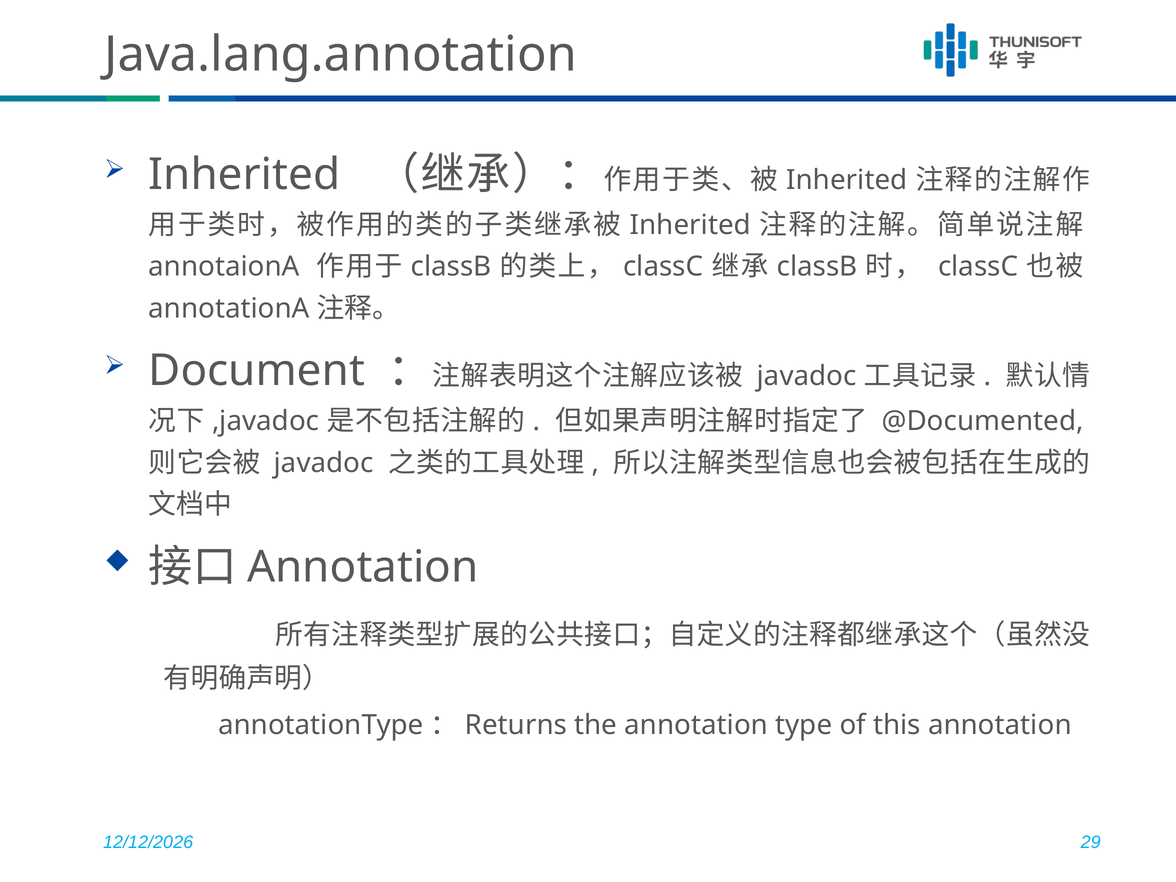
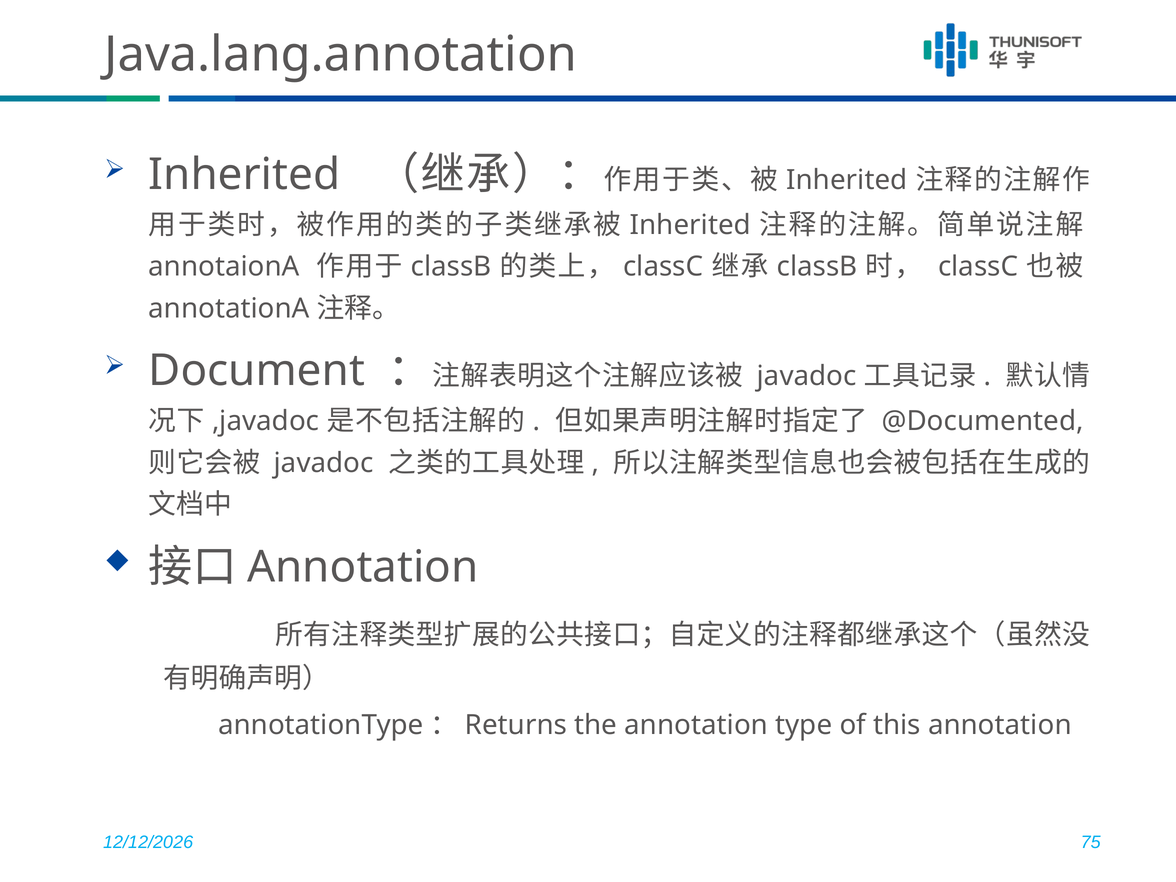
29: 29 -> 75
